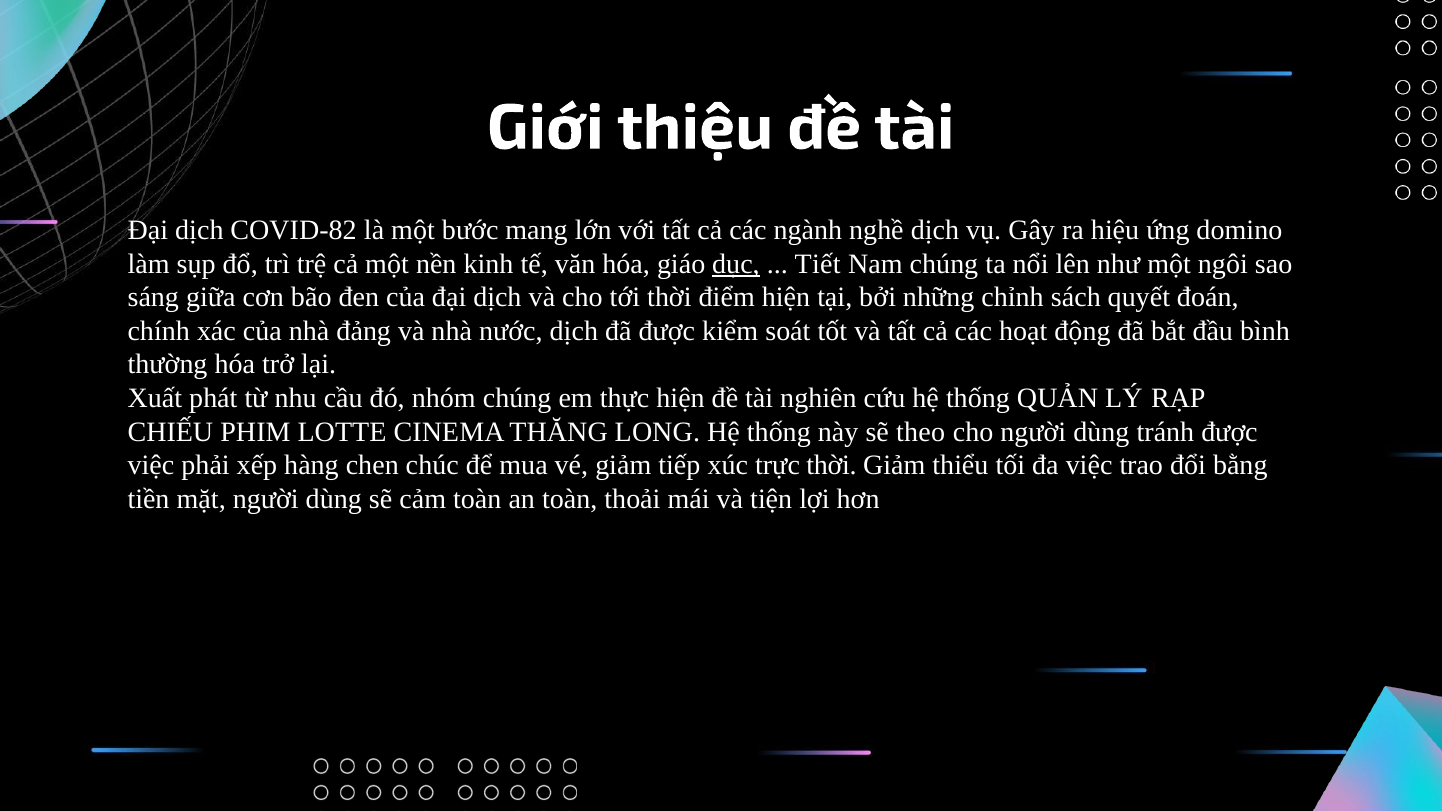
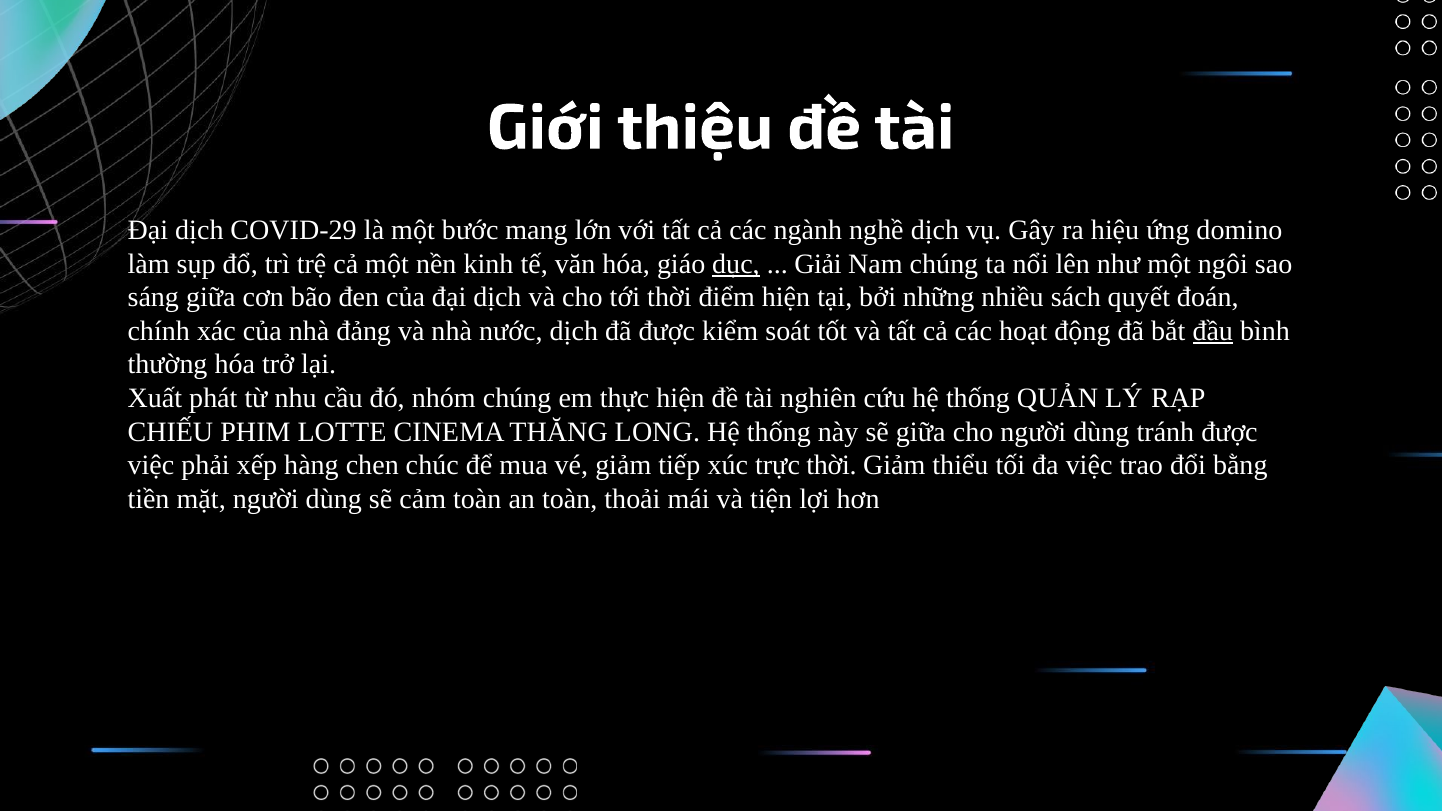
COVID-82: COVID-82 -> COVID-29
Tiết: Tiết -> Giải
chỉnh: chỉnh -> nhiều
đầu underline: none -> present
sẽ theo: theo -> giữa
